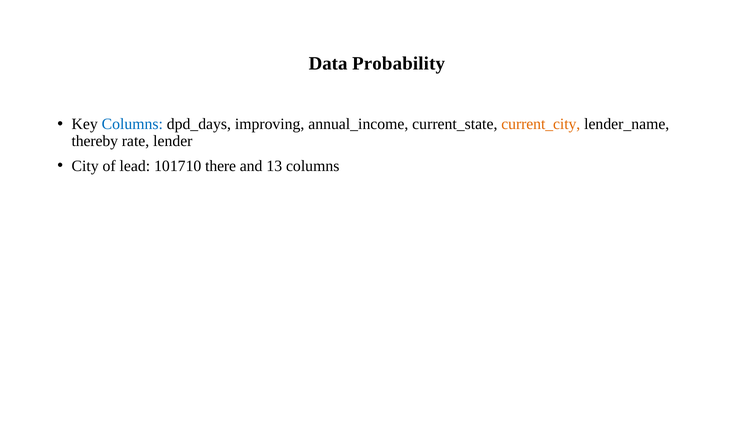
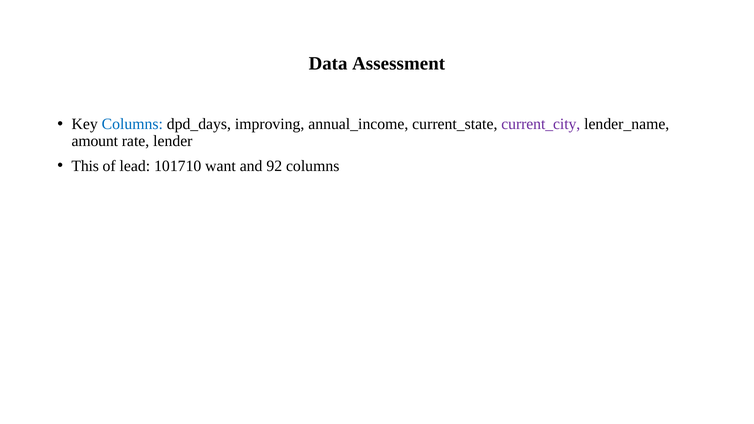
Probability: Probability -> Assessment
current_city colour: orange -> purple
thereby: thereby -> amount
City: City -> This
there: there -> want
13: 13 -> 92
